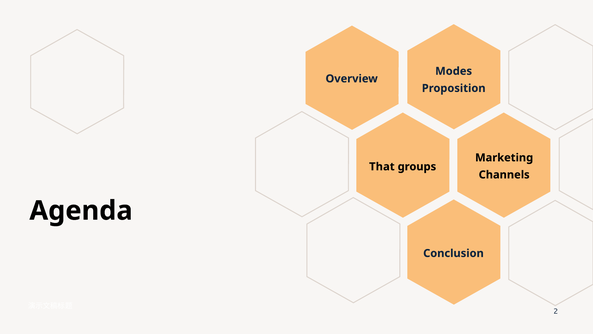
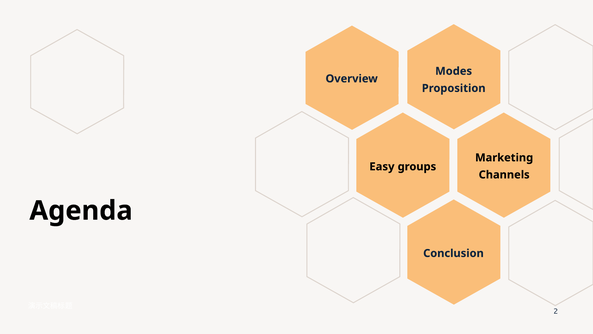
That: That -> Easy
